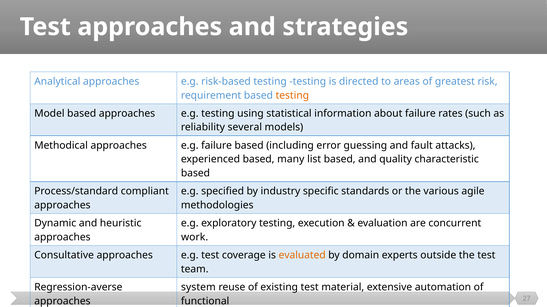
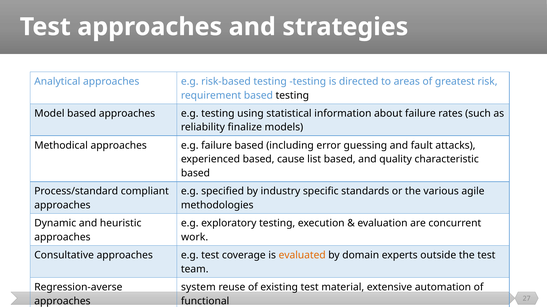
testing at (292, 96) colour: orange -> black
several: several -> finalize
many: many -> cause
